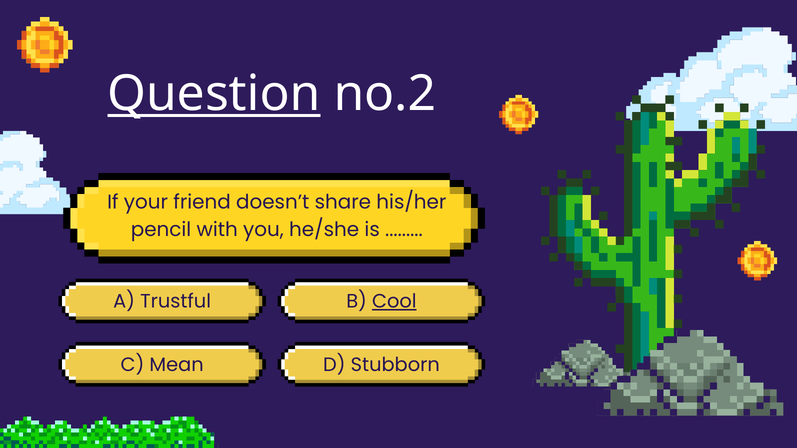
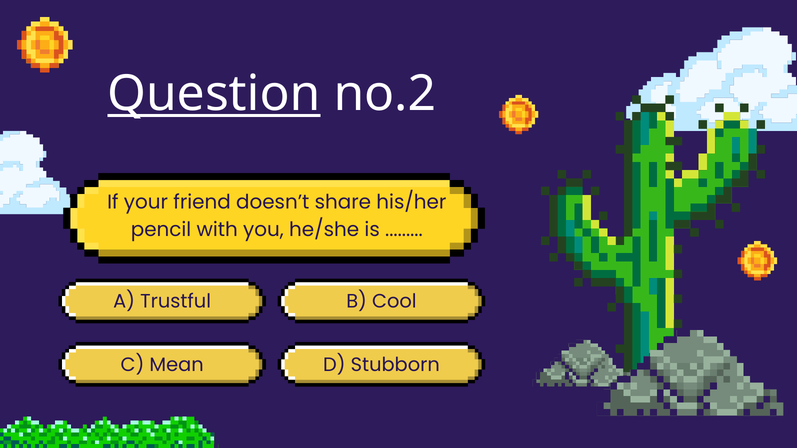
Cool underline: present -> none
